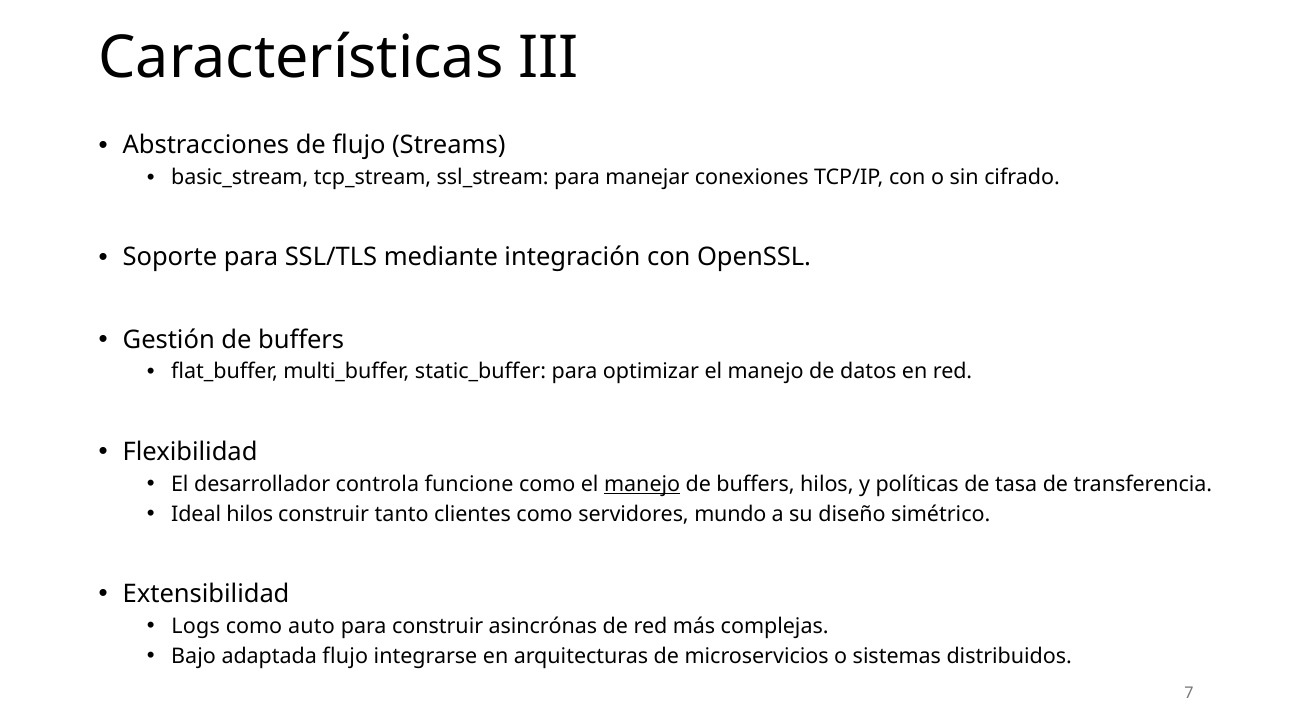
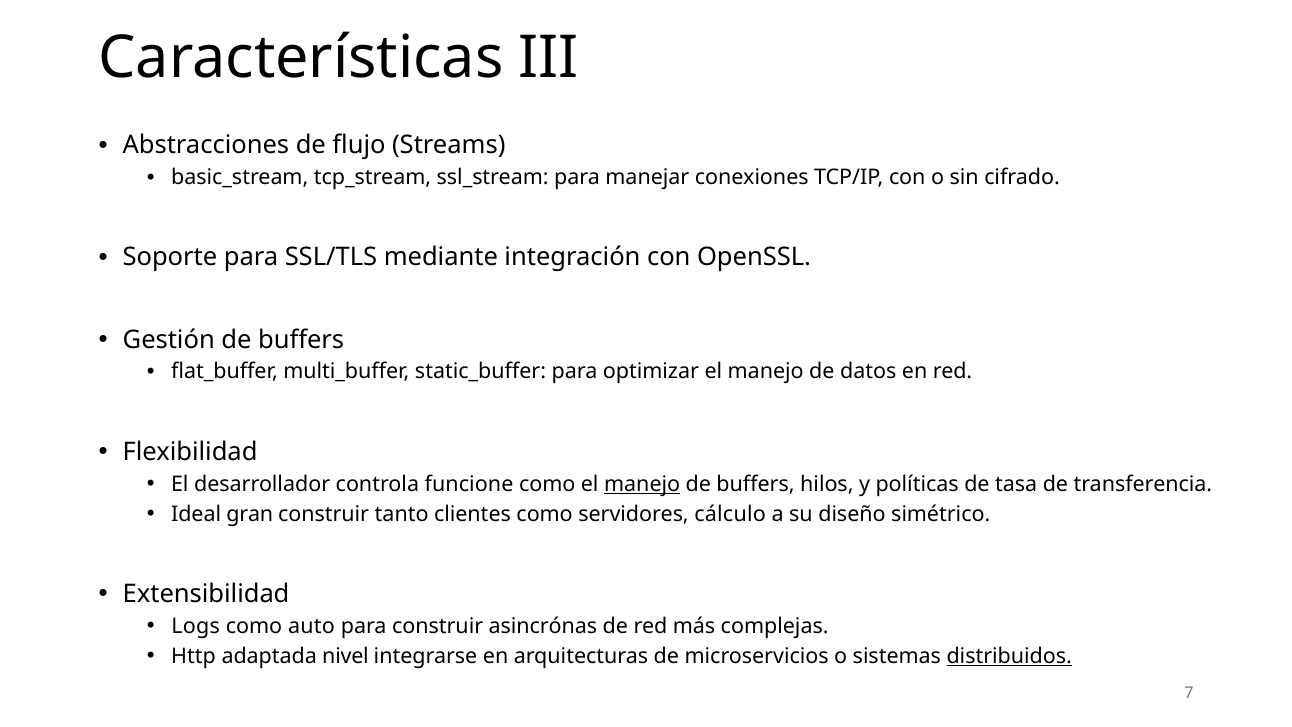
Ideal hilos: hilos -> gran
mundo: mundo -> cálculo
Bajo: Bajo -> Http
adaptada flujo: flujo -> nivel
distribuidos underline: none -> present
